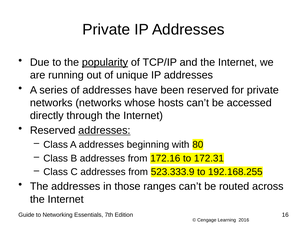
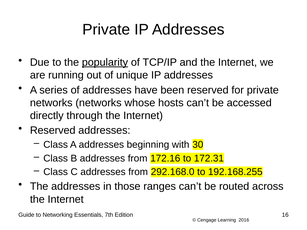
addresses at (104, 131) underline: present -> none
80: 80 -> 30
523.333.9: 523.333.9 -> 292.168.0
